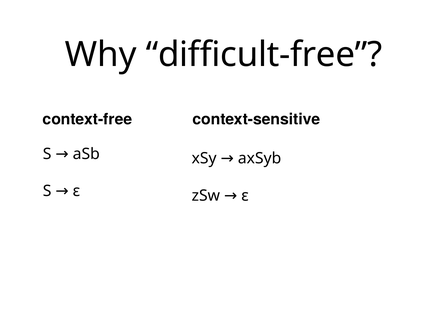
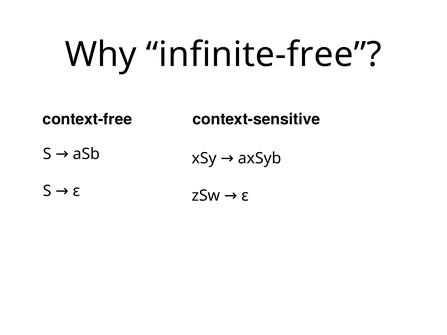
difficult-free: difficult-free -> infinite-free
